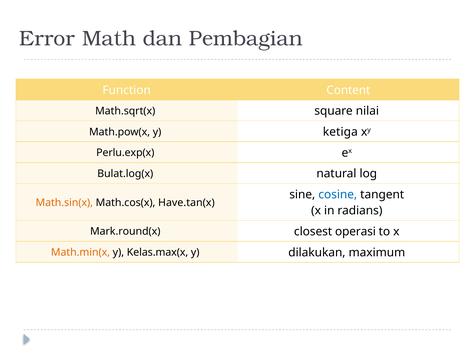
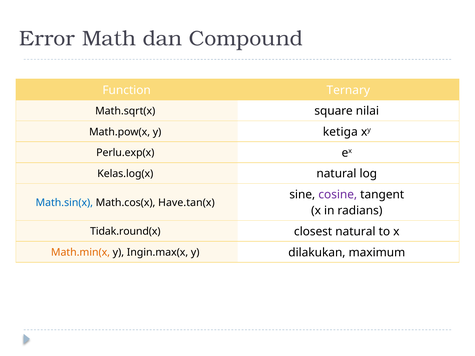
Pembagian: Pembagian -> Compound
Content: Content -> Ternary
Bulat.log(x: Bulat.log(x -> Kelas.log(x
cosine colour: blue -> purple
Math.sin(x colour: orange -> blue
Mark.round(x: Mark.round(x -> Tidak.round(x
closest operasi: operasi -> natural
Kelas.max(x: Kelas.max(x -> Ingin.max(x
